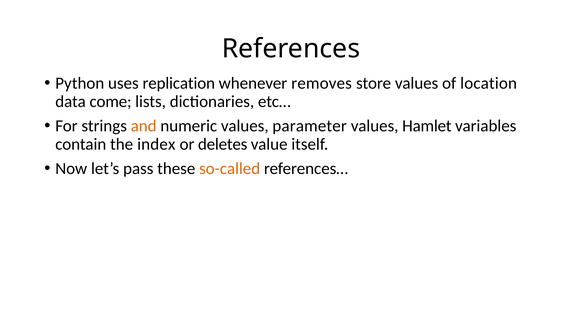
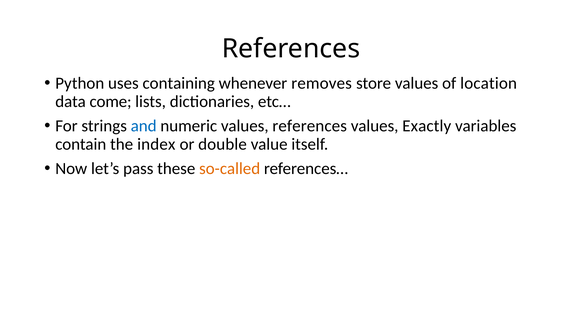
replication: replication -> containing
and colour: orange -> blue
values parameter: parameter -> references
Hamlet: Hamlet -> Exactly
deletes: deletes -> double
